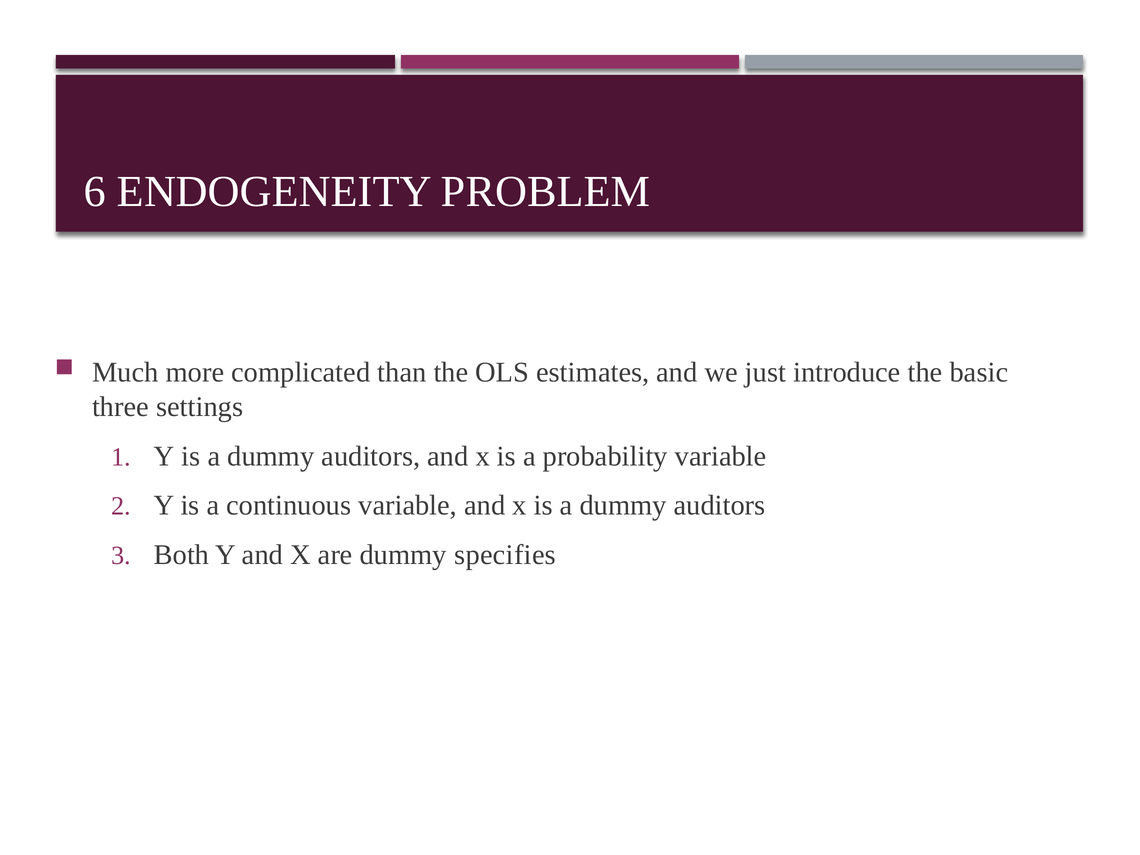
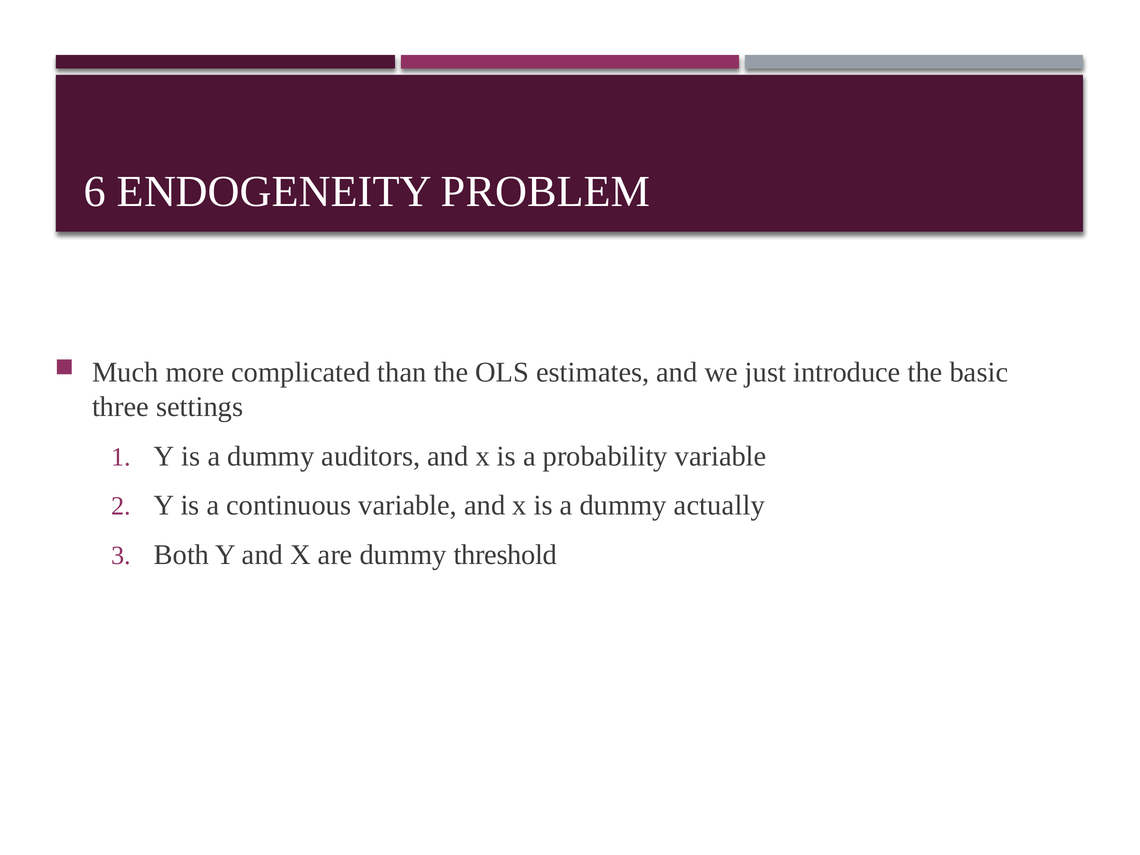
auditors at (720, 506): auditors -> actually
specifies: specifies -> threshold
